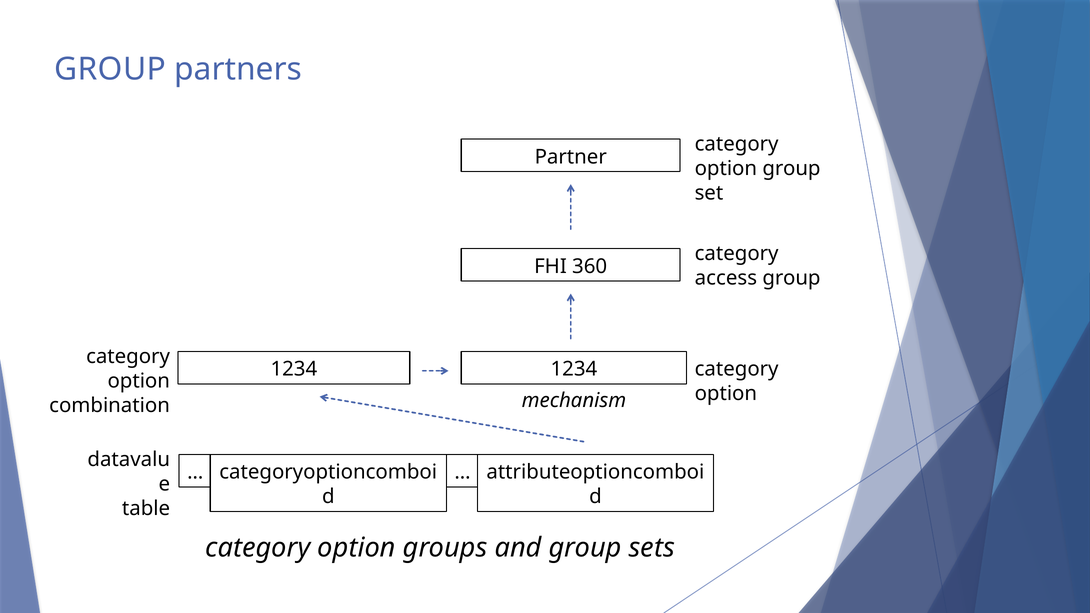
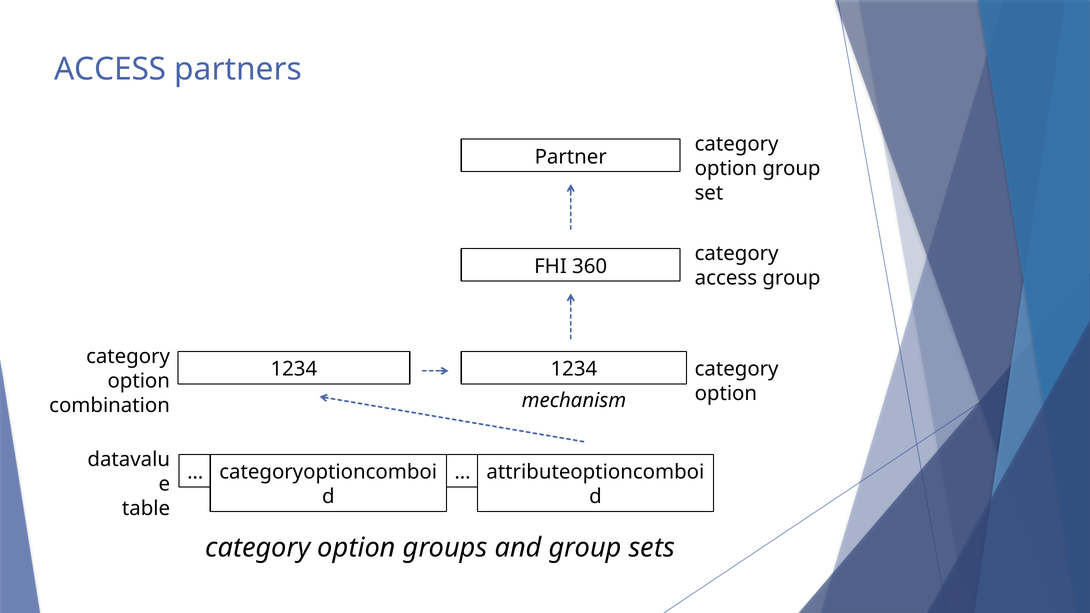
GROUP at (110, 69): GROUP -> ACCESS
